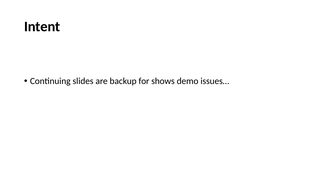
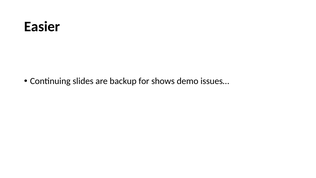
Intent: Intent -> Easier
